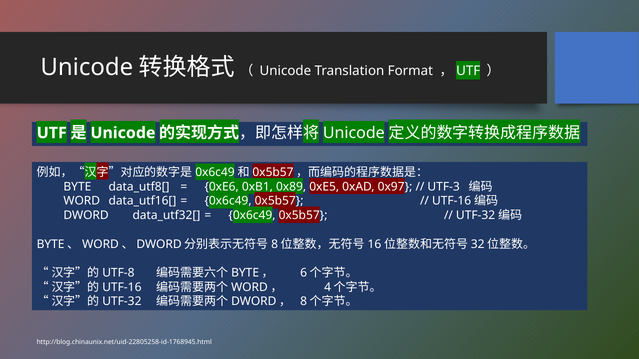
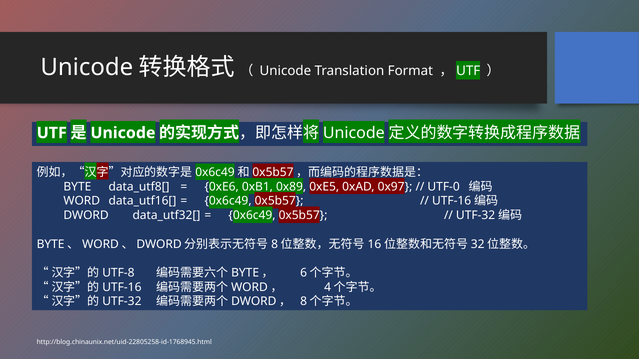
UTF-3: UTF-3 -> UTF-0
